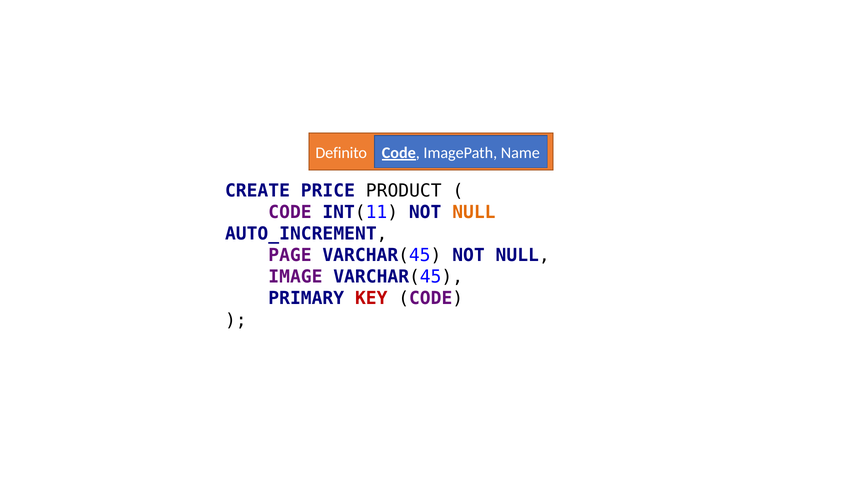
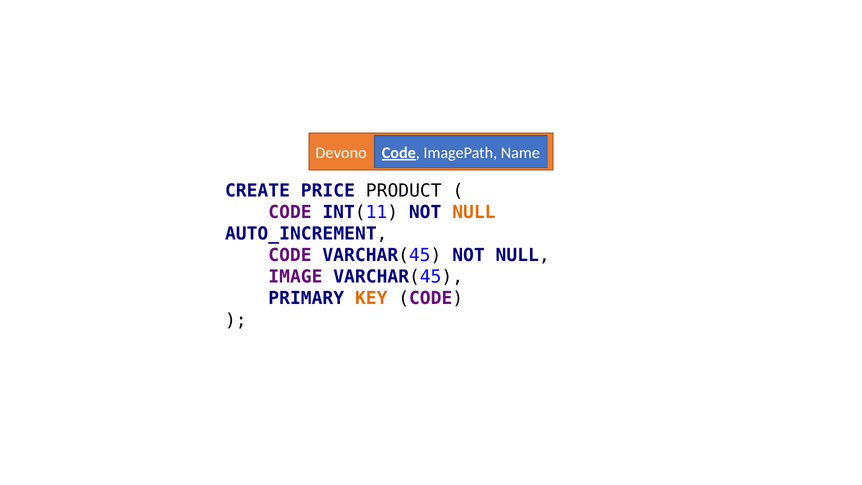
Definito: Definito -> Devono
PAGE at (290, 255): PAGE -> CODE
KEY colour: red -> orange
